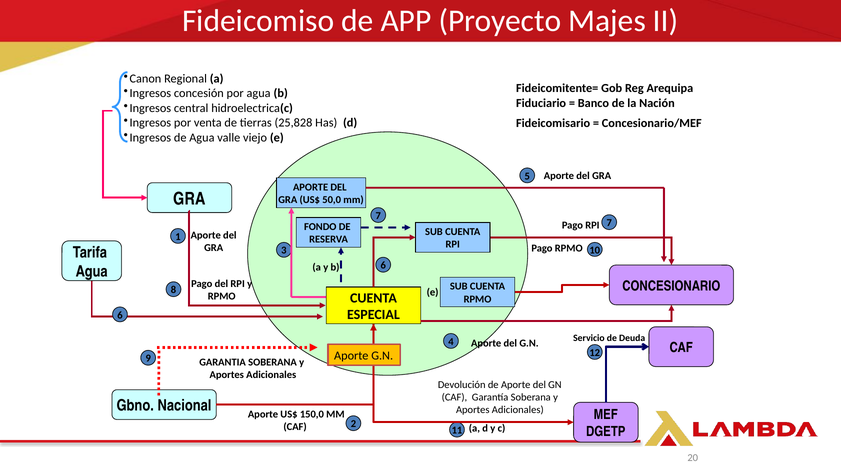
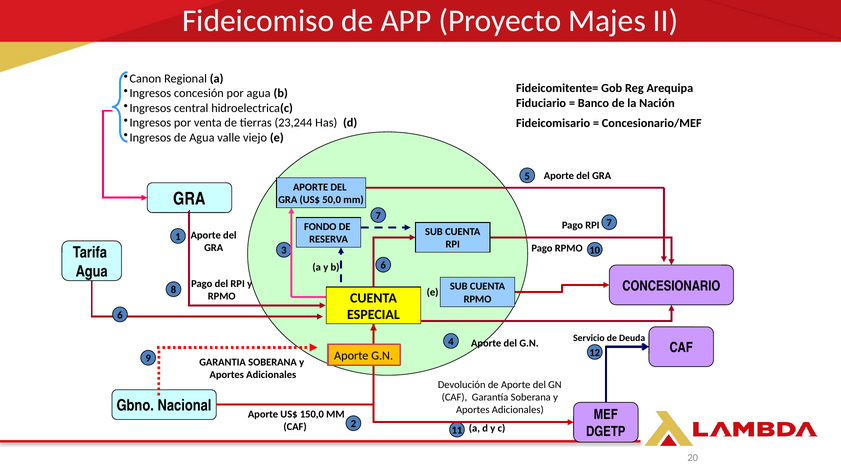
25,828: 25,828 -> 23,244
